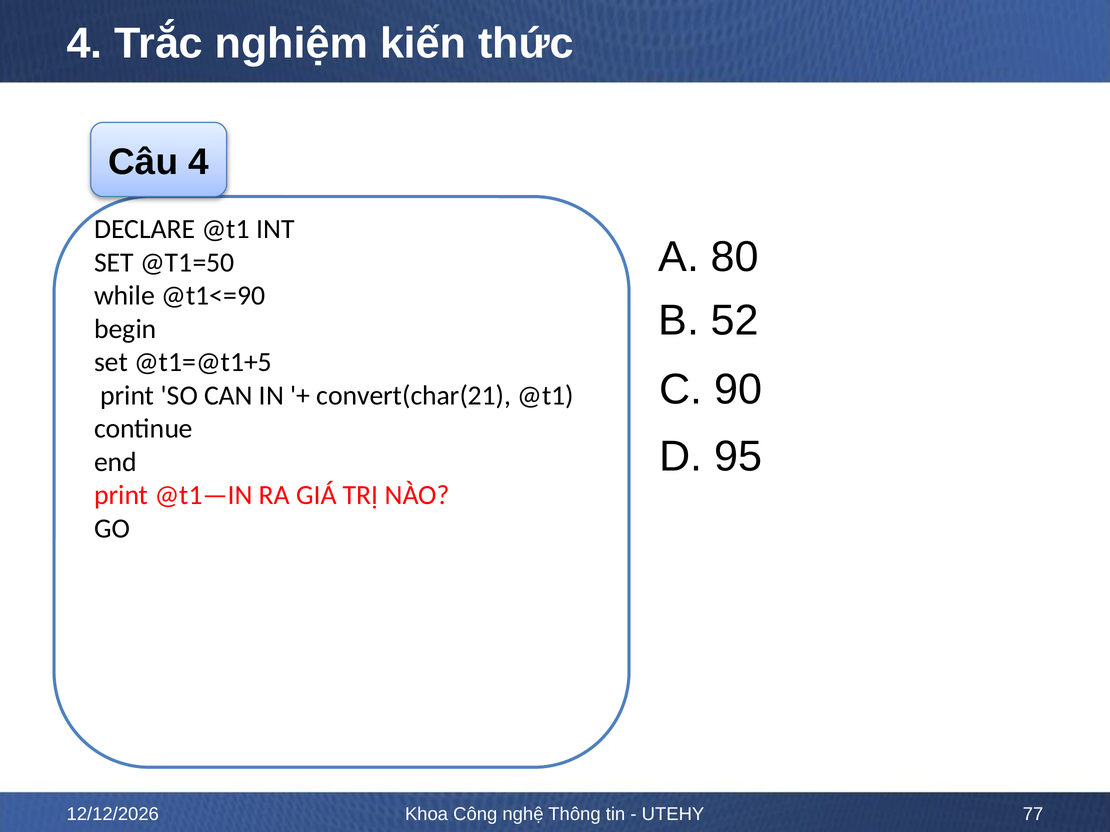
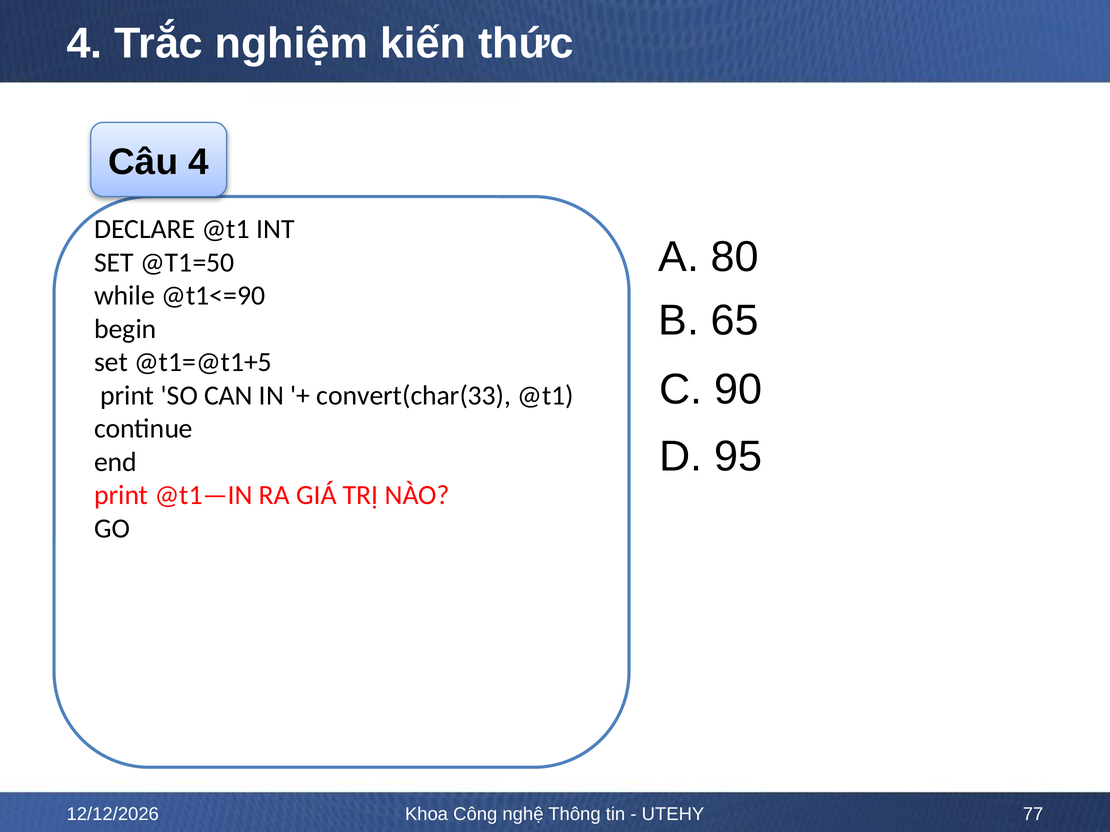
52: 52 -> 65
convert(char(21: convert(char(21 -> convert(char(33
